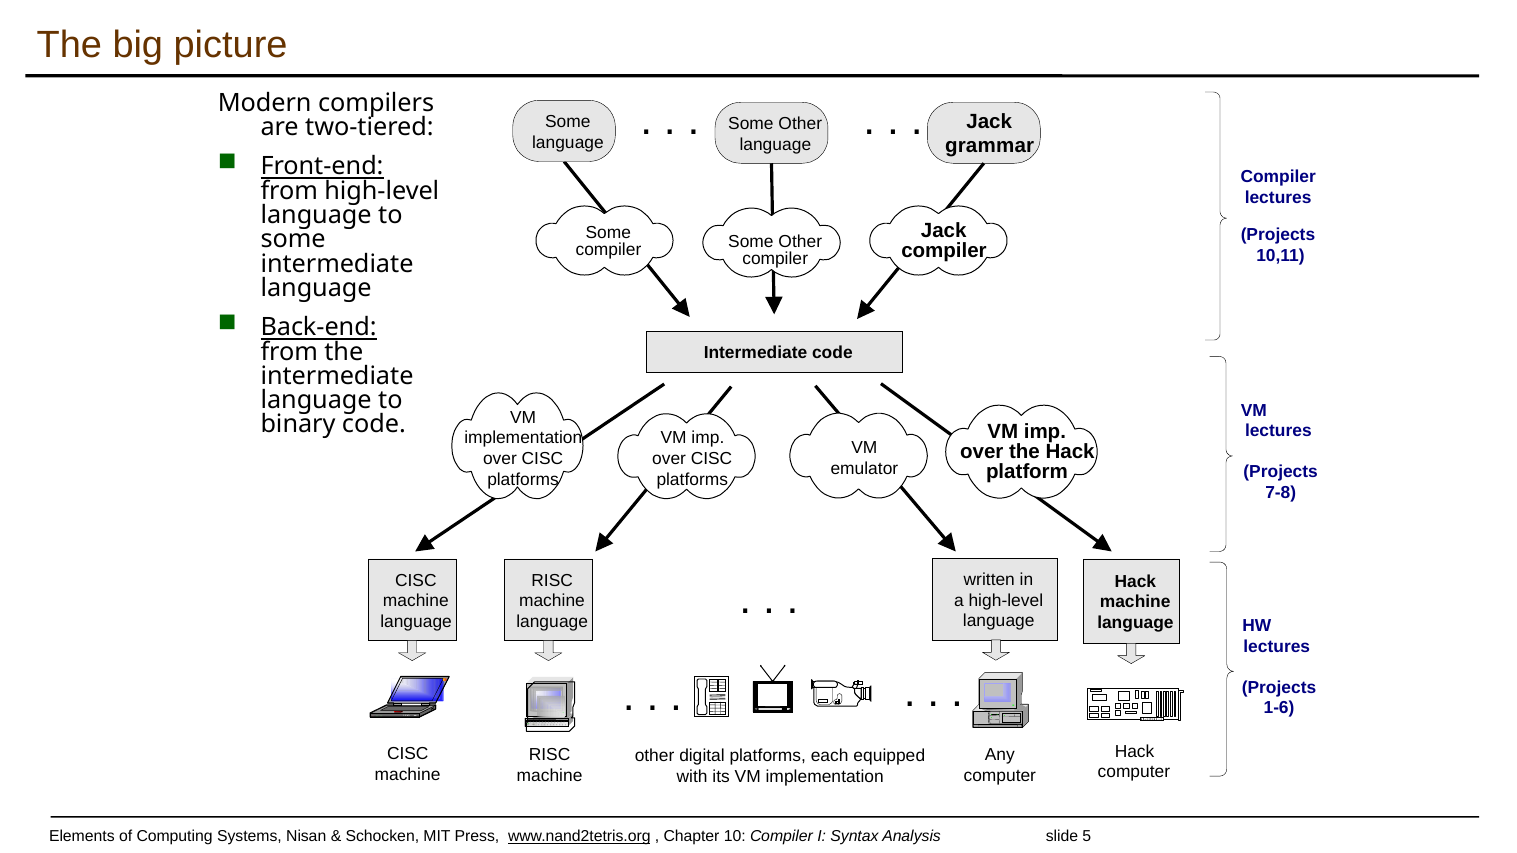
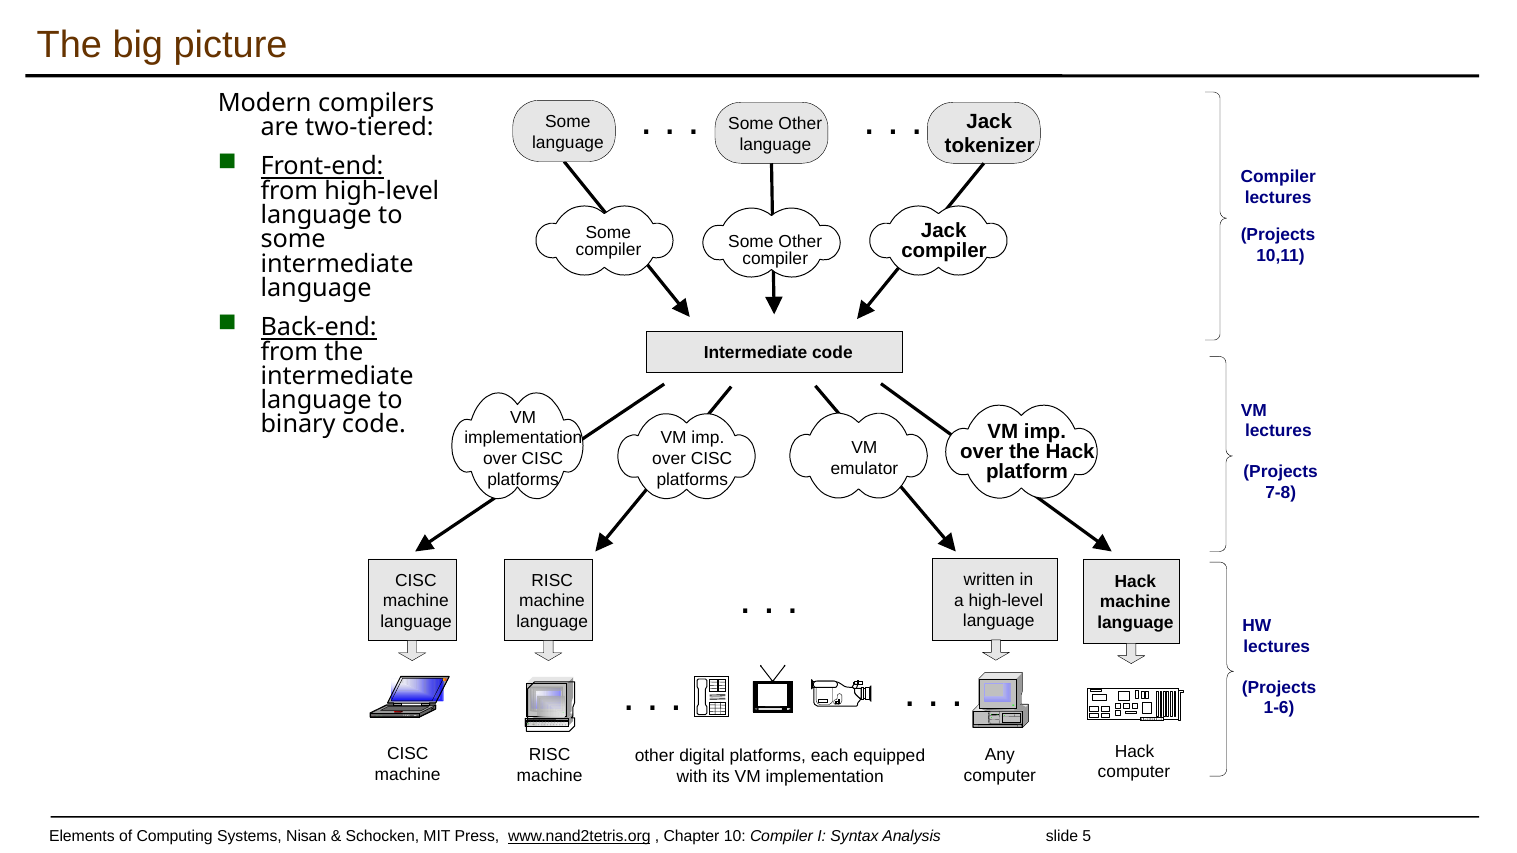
grammar: grammar -> tokenizer
